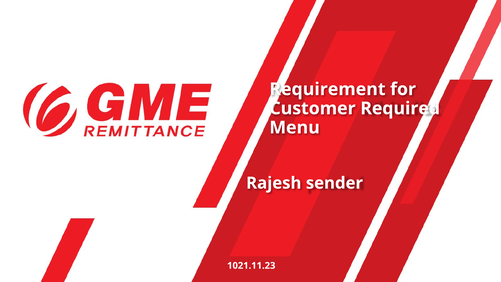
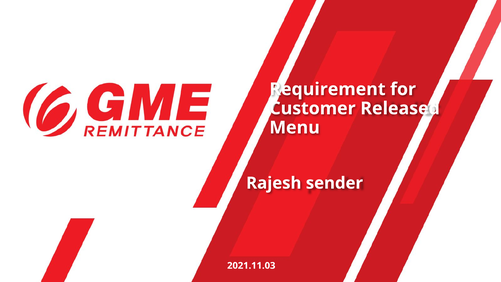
Required: Required -> Released
1021.11.23: 1021.11.23 -> 2021.11.03
